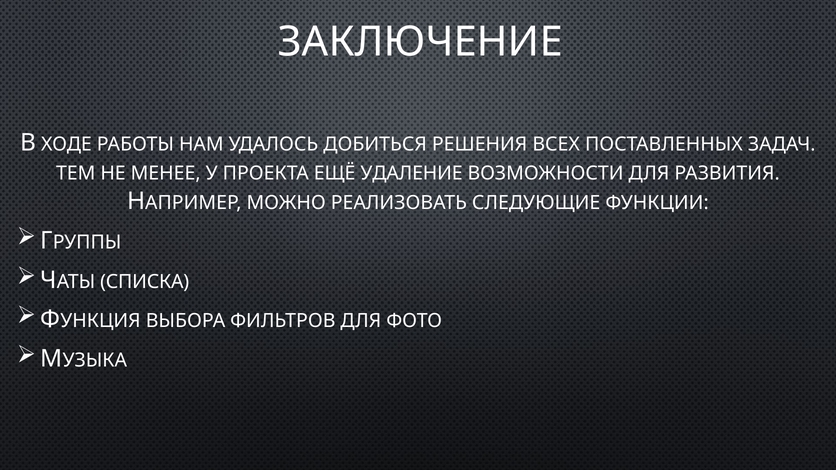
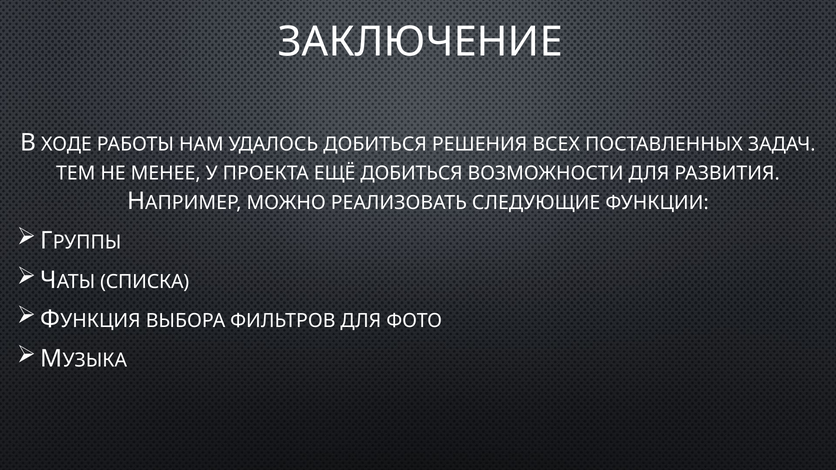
ЕЩЁ УДАЛЕНИЕ: УДАЛЕНИЕ -> ДОБИТЬСЯ
